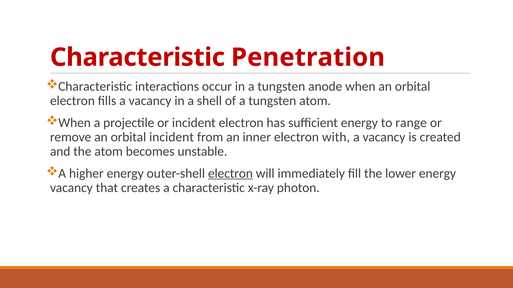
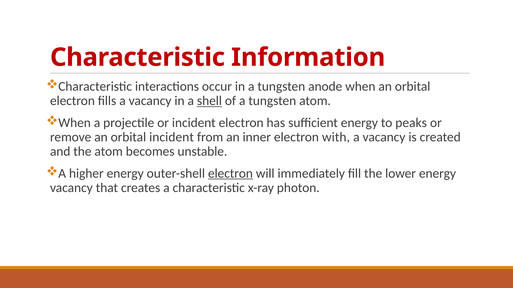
Penetration: Penetration -> Information
shell underline: none -> present
range: range -> peaks
